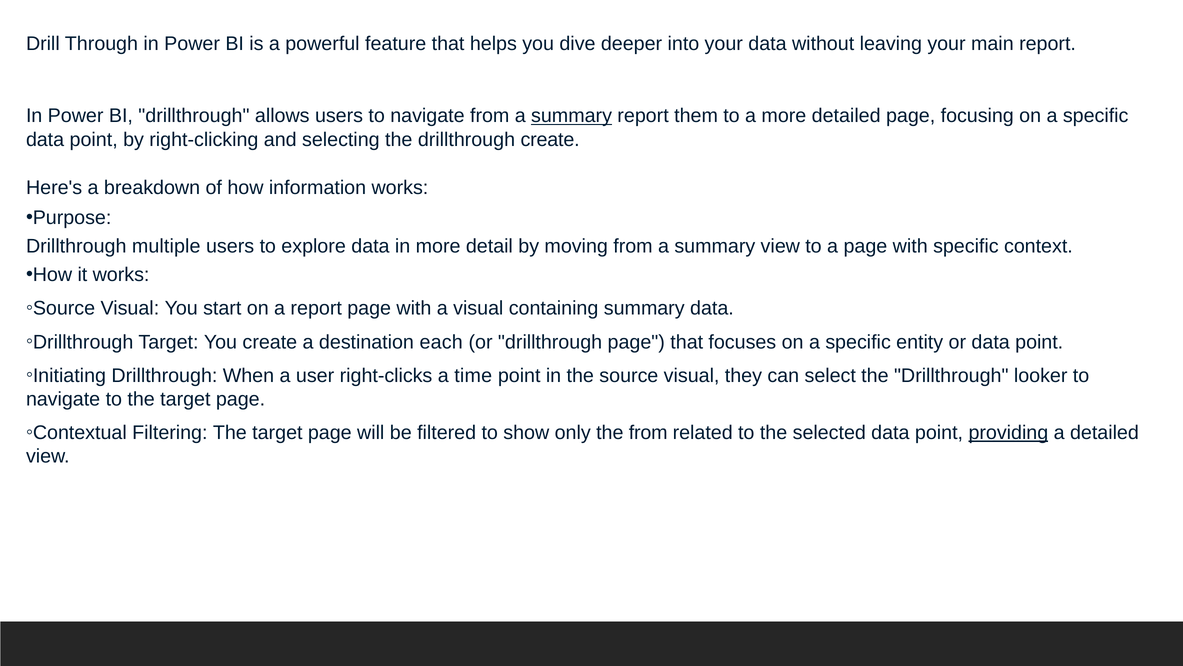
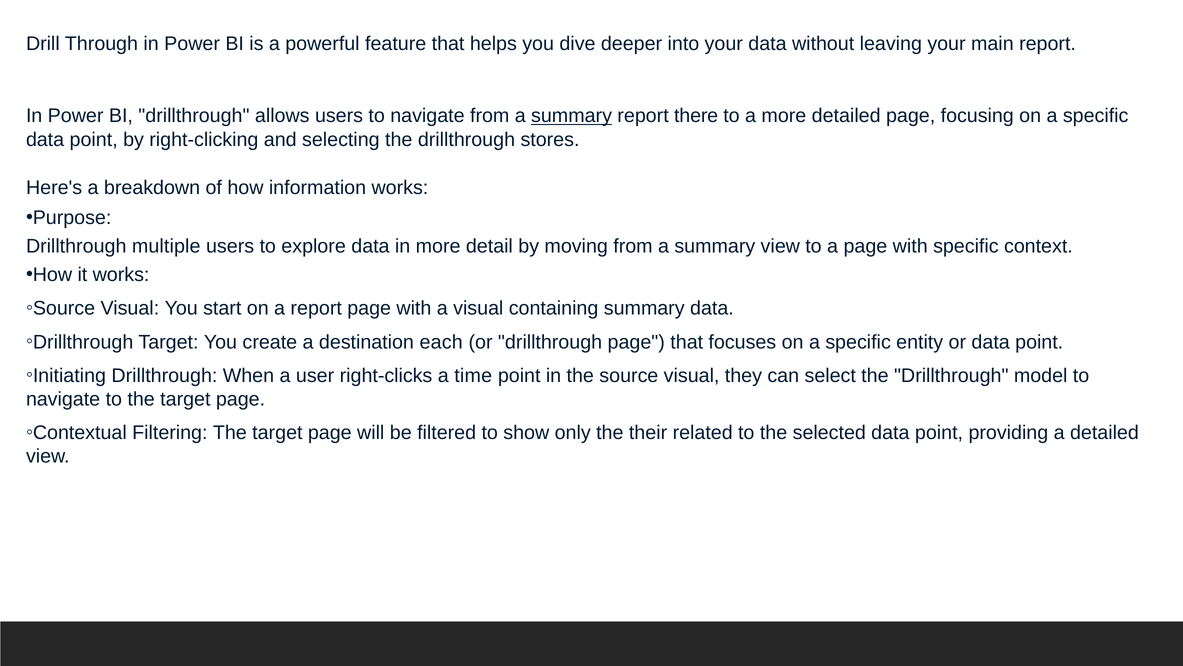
them: them -> there
drillthrough create: create -> stores
looker: looker -> model
the from: from -> their
providing underline: present -> none
